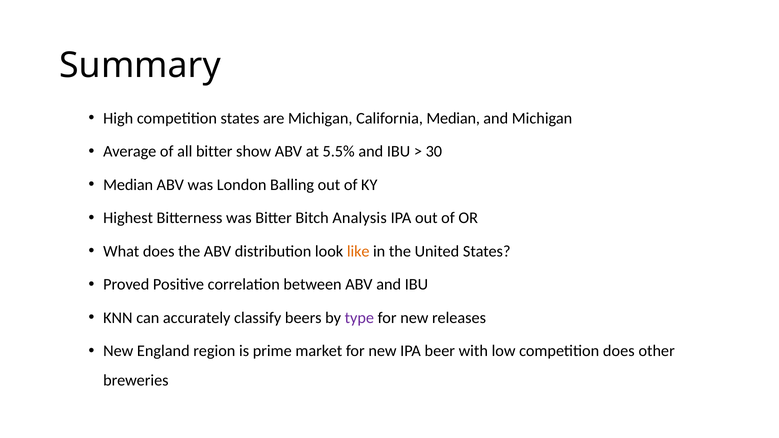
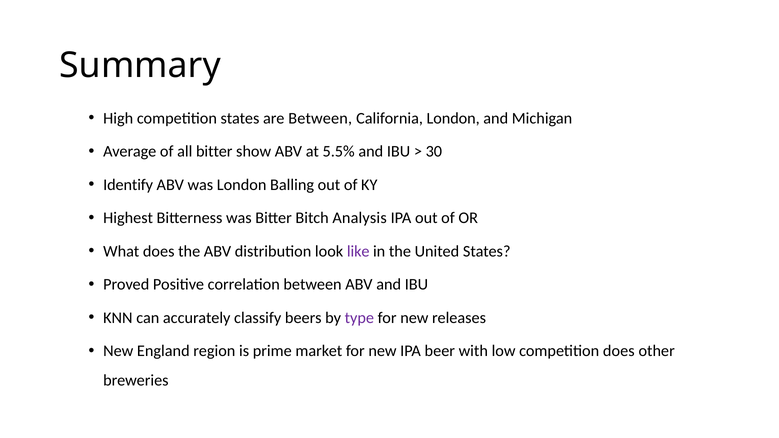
are Michigan: Michigan -> Between
California Median: Median -> London
Median at (128, 185): Median -> Identify
like colour: orange -> purple
